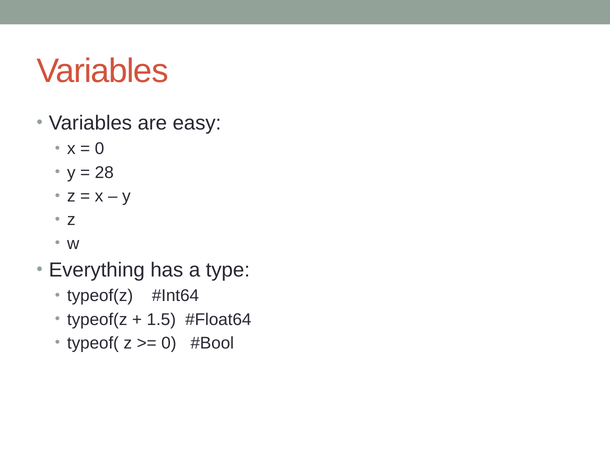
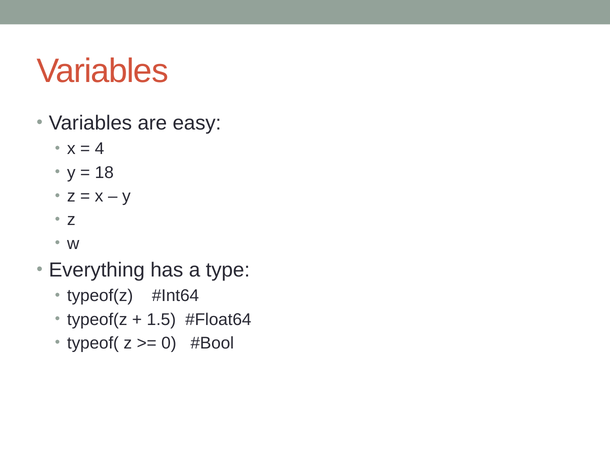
0 at (100, 149): 0 -> 4
28: 28 -> 18
